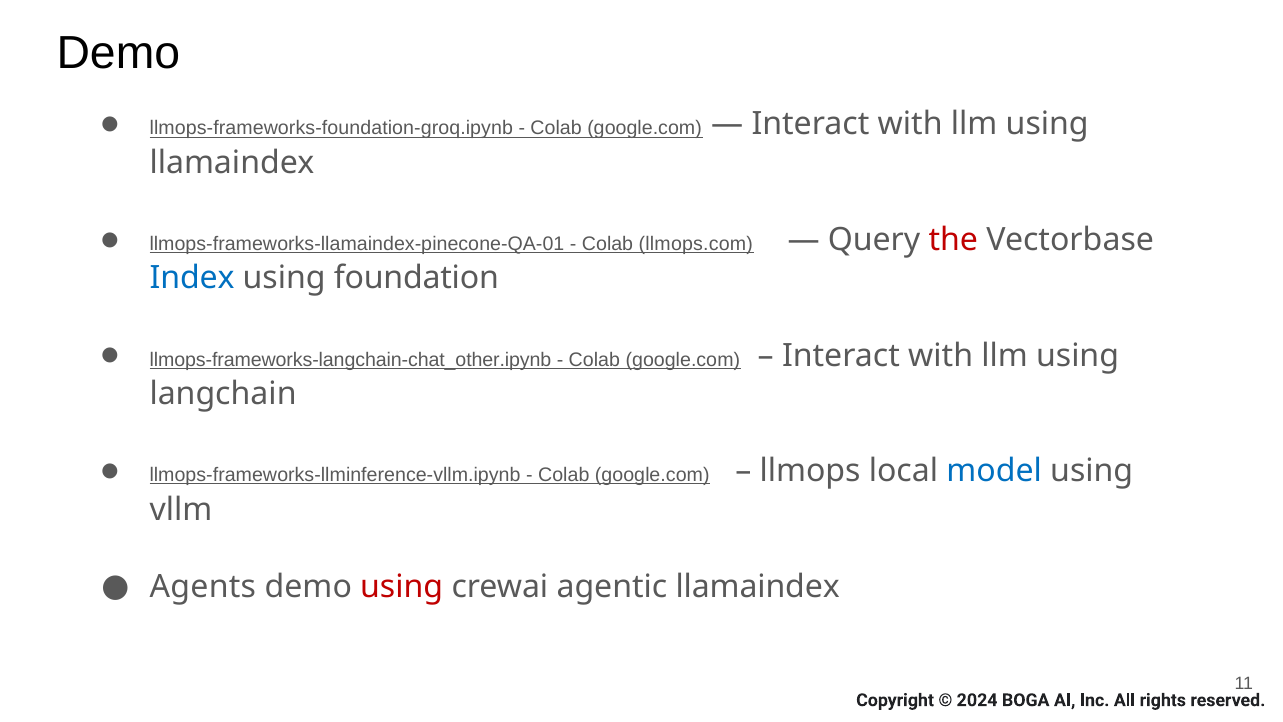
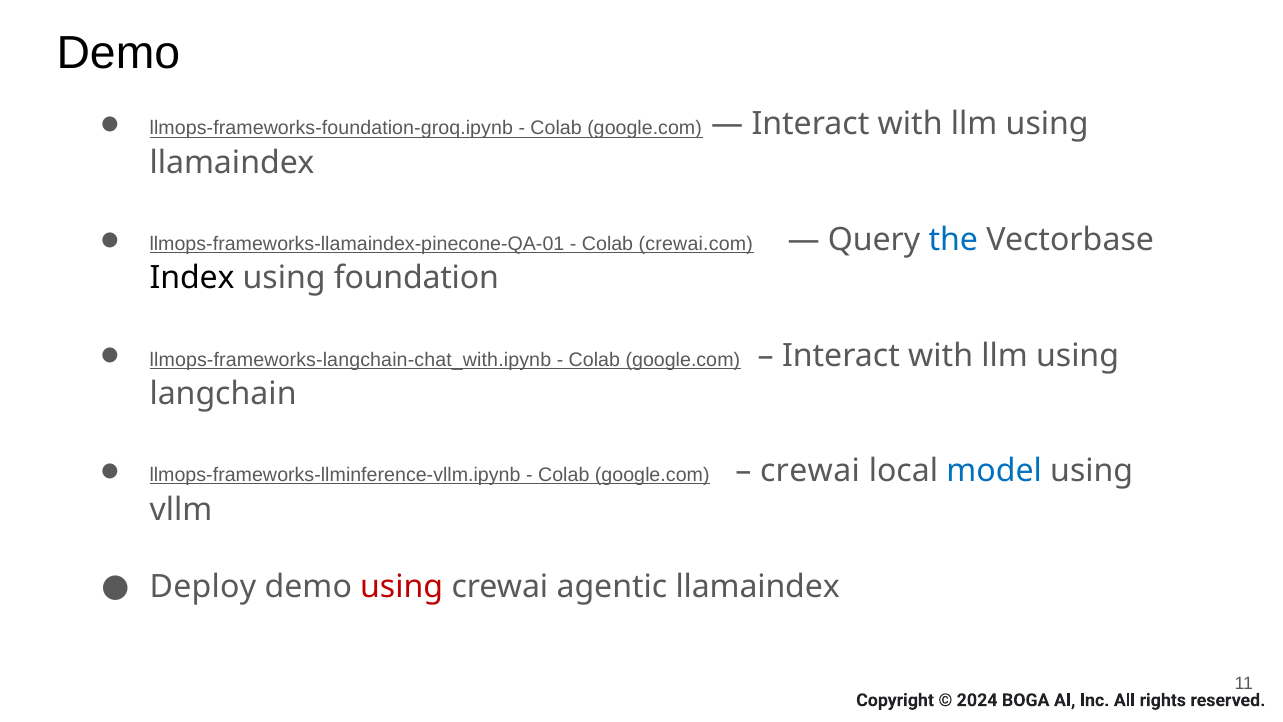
llmops.com: llmops.com -> crewai.com
the colour: red -> blue
Index colour: blue -> black
llmops-frameworks-langchain-chat_other.ipynb: llmops-frameworks-langchain-chat_other.ipynb -> llmops-frameworks-langchain-chat_with.ipynb
llmops at (810, 471): llmops -> crewai
Agents: Agents -> Deploy
